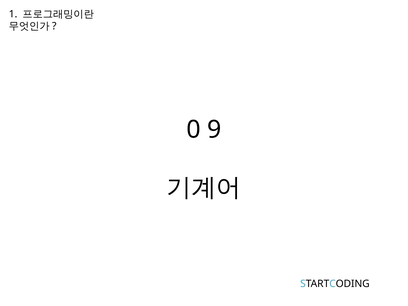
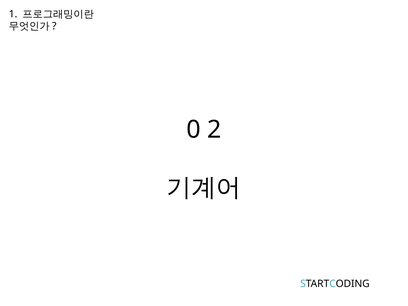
9: 9 -> 2
